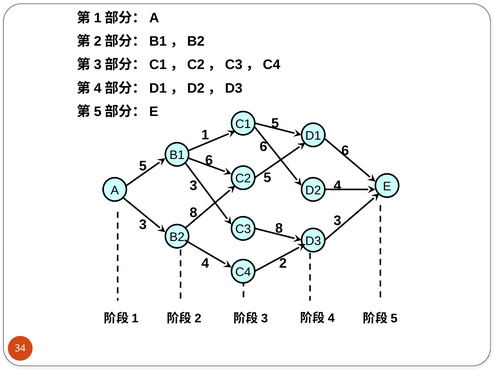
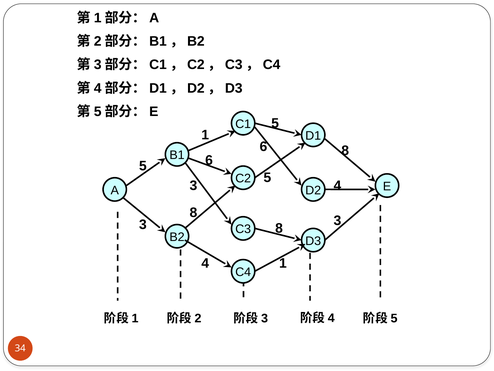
6 6: 6 -> 8
4 2: 2 -> 1
